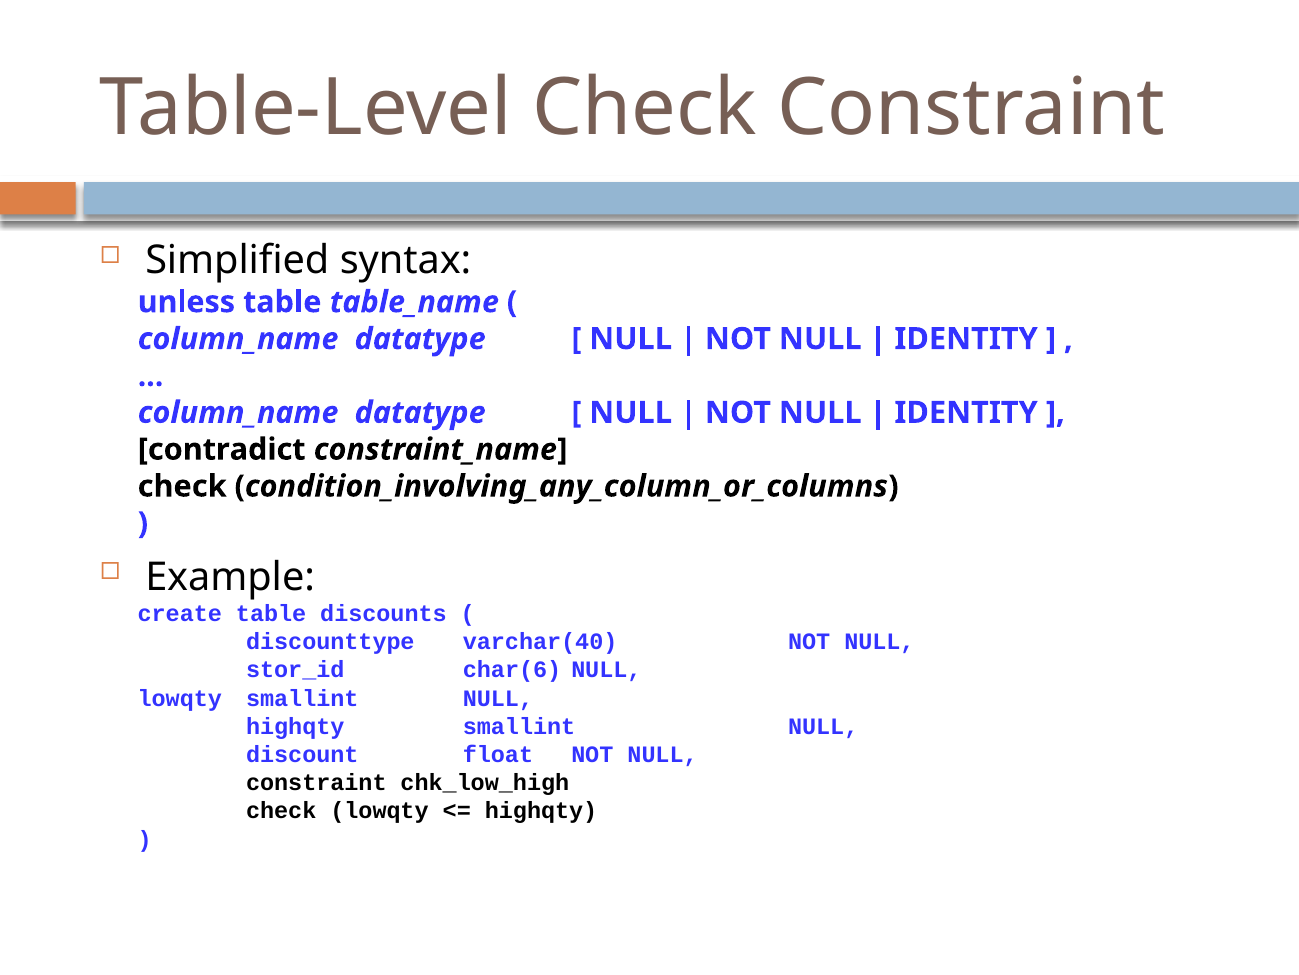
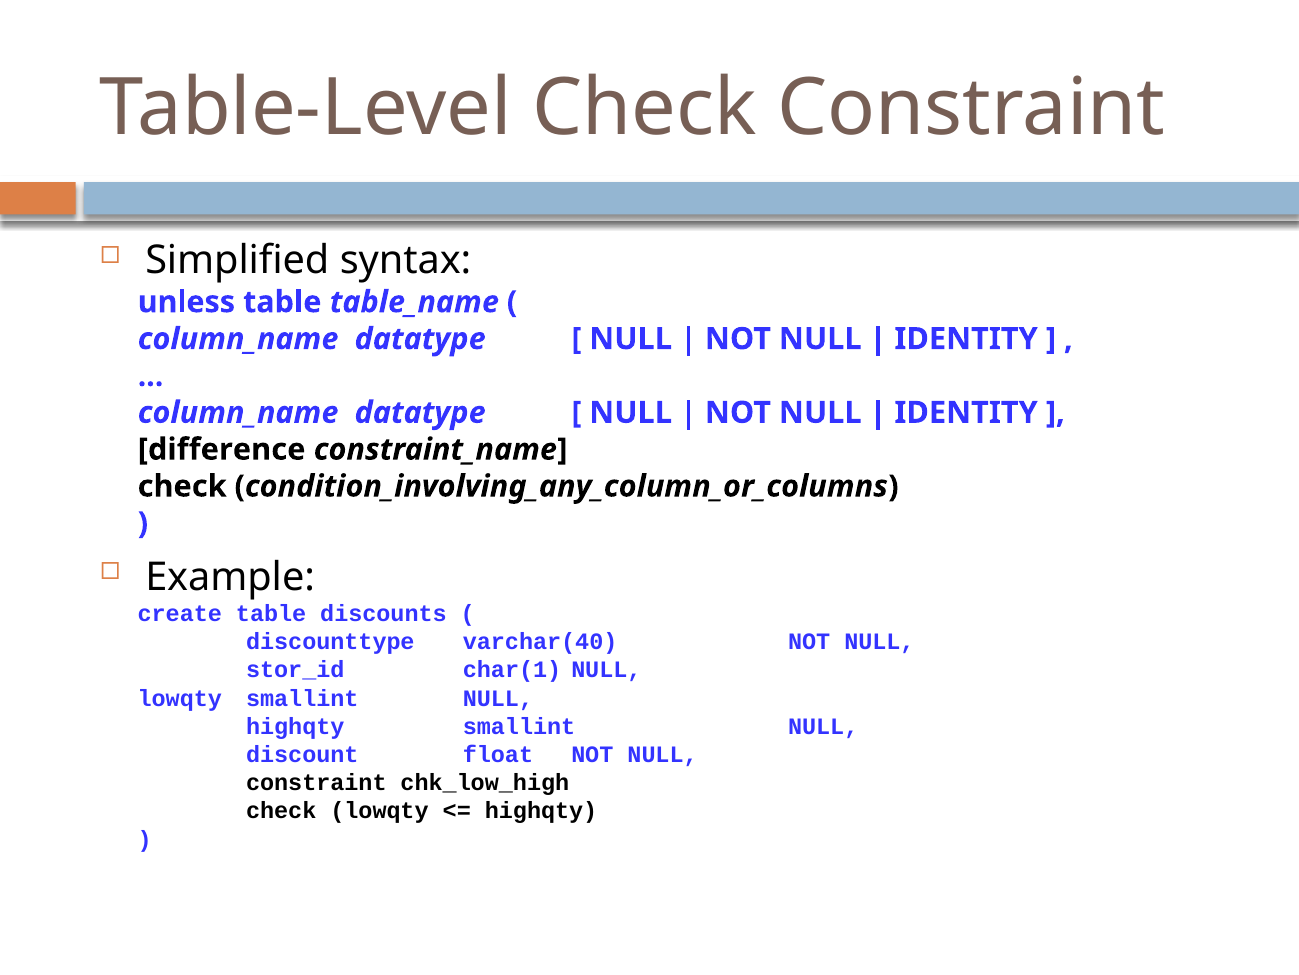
contradict: contradict -> difference
char(6: char(6 -> char(1
